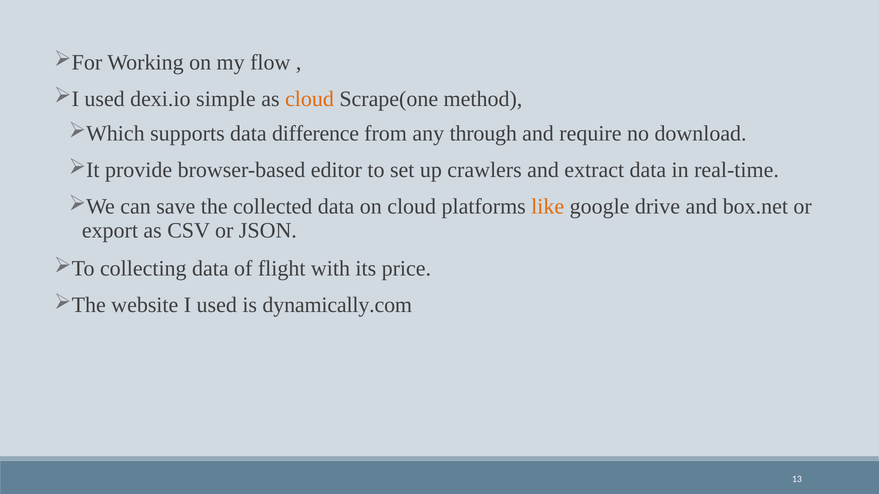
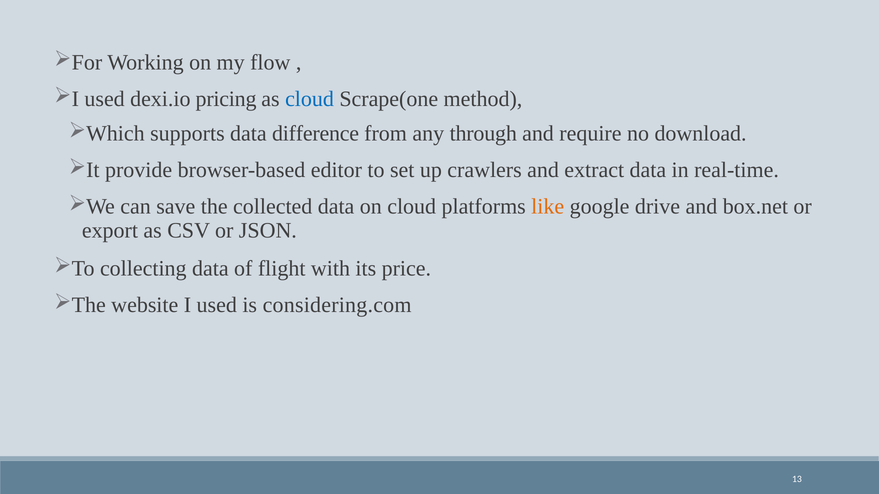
simple: simple -> pricing
cloud at (310, 99) colour: orange -> blue
dynamically.com: dynamically.com -> considering.com
